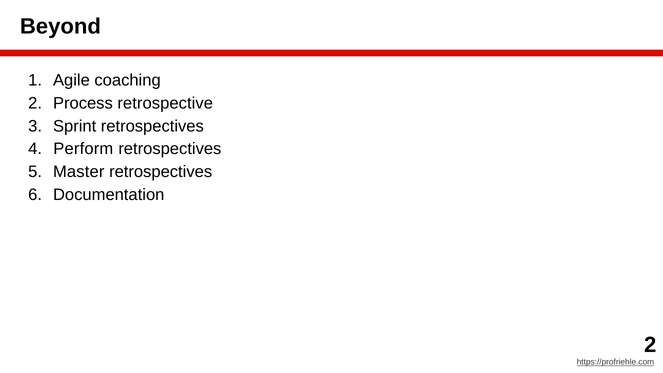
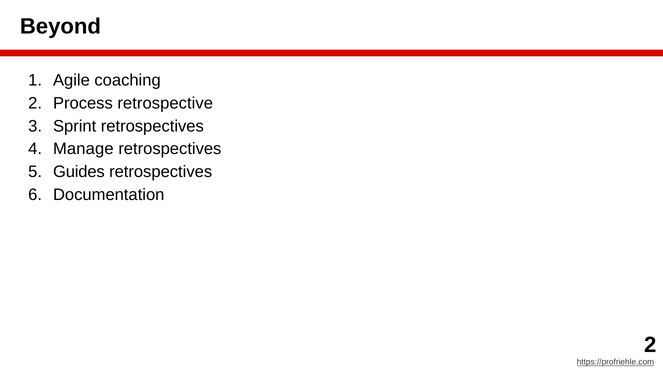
Perform: Perform -> Manage
Master: Master -> Guides
